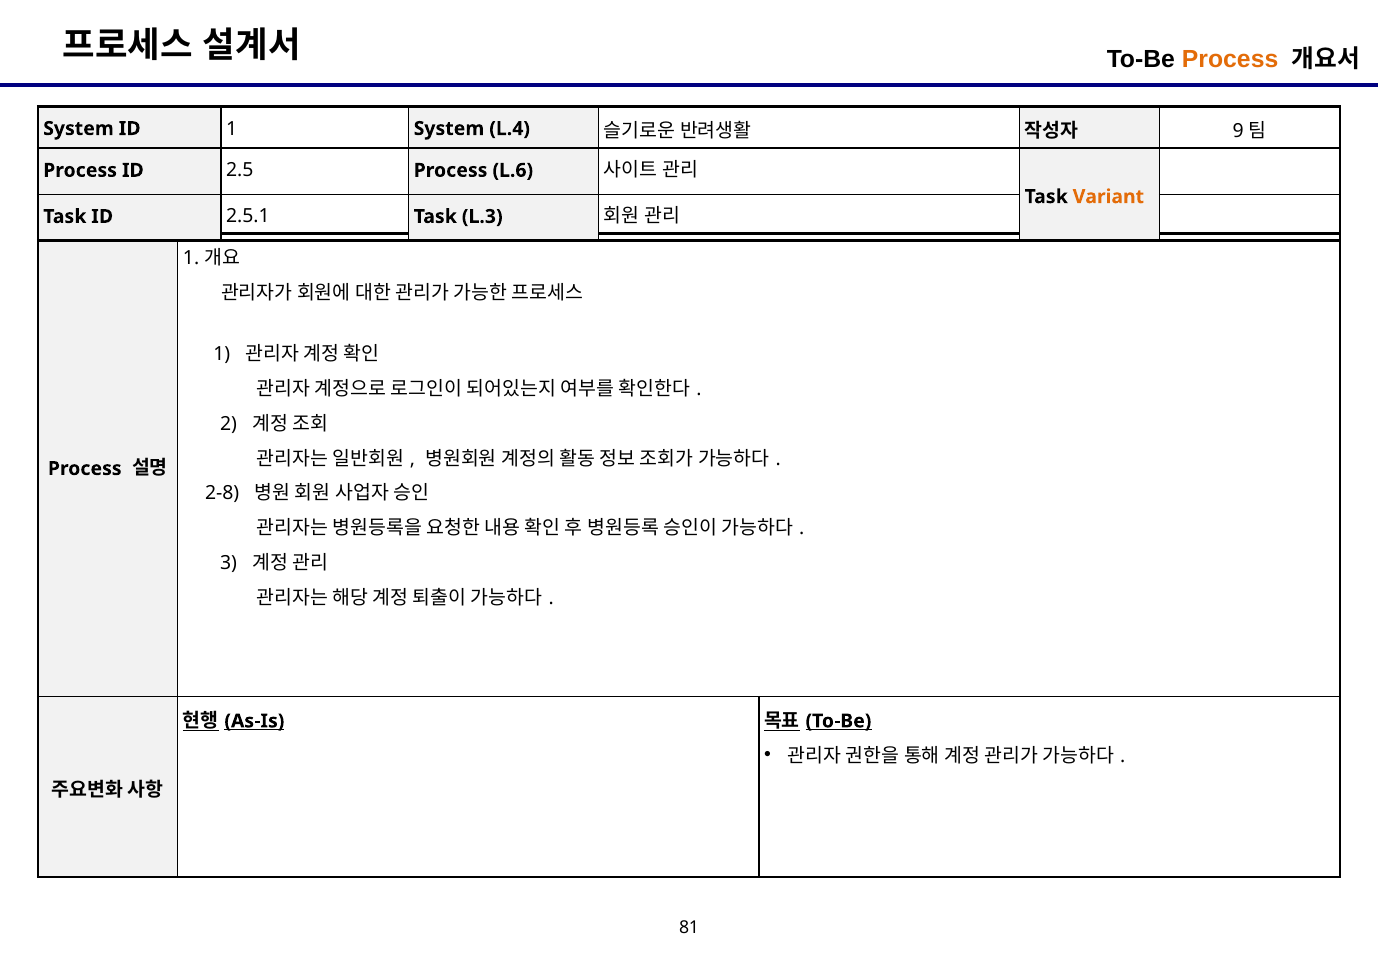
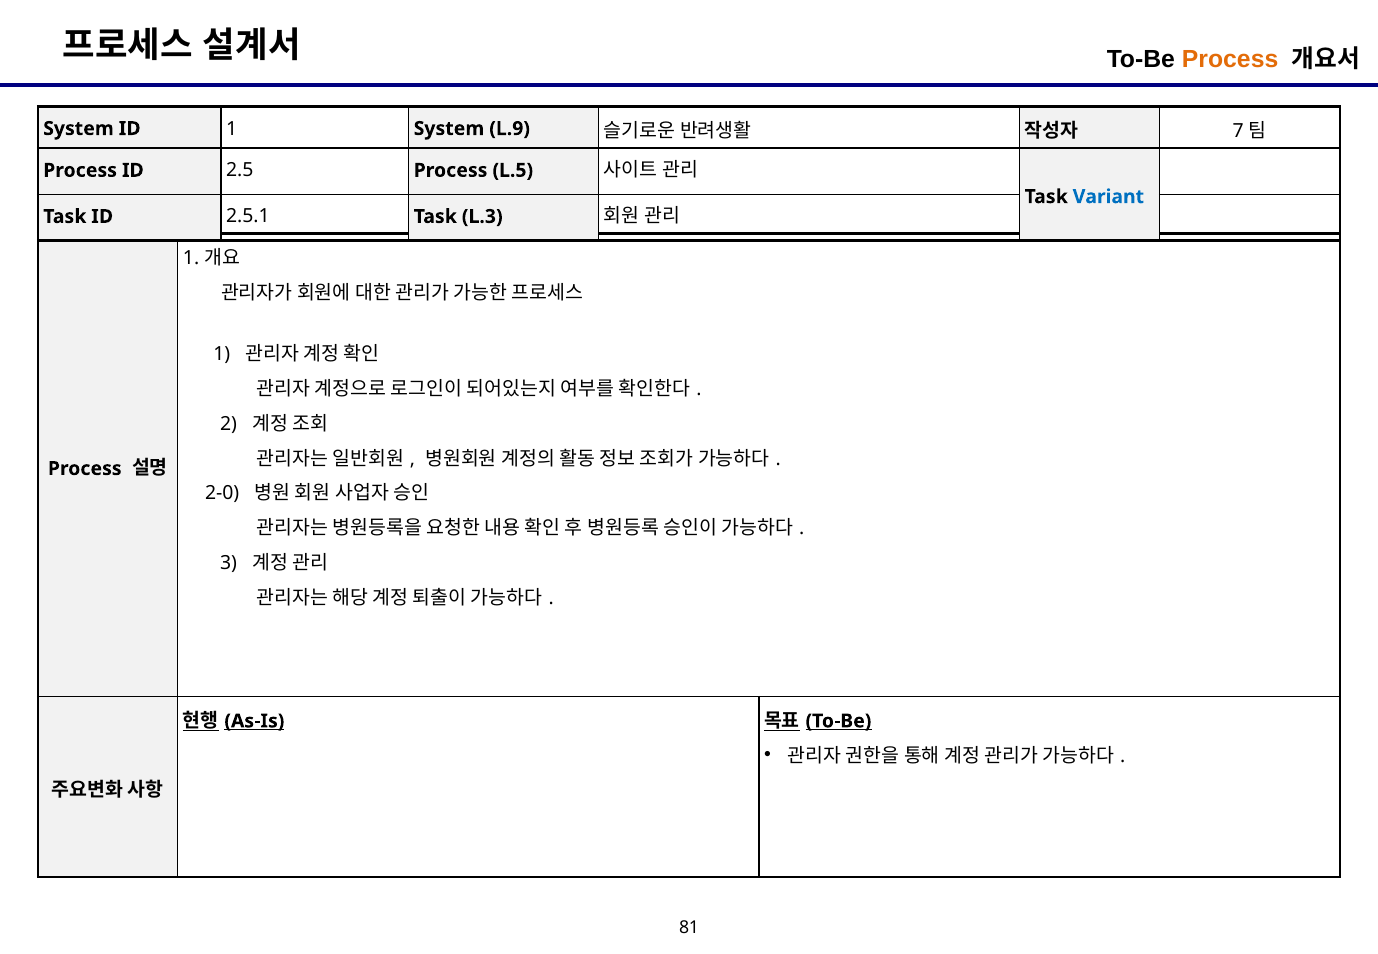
L.4: L.4 -> L.9
9: 9 -> 7
L.6: L.6 -> L.5
Variant colour: orange -> blue
2-8: 2-8 -> 2-0
